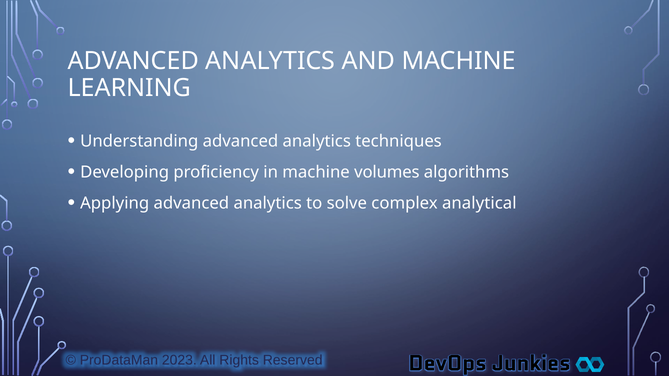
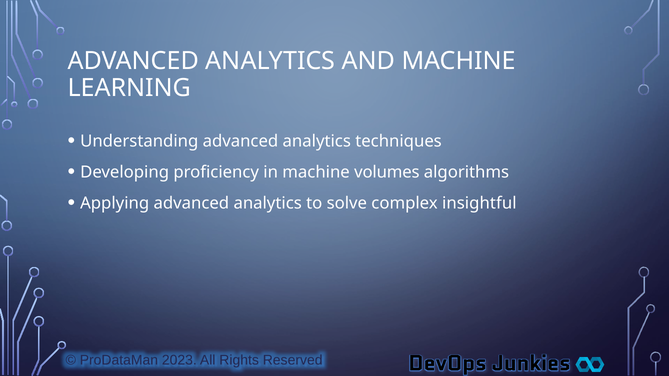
analytical: analytical -> insightful
